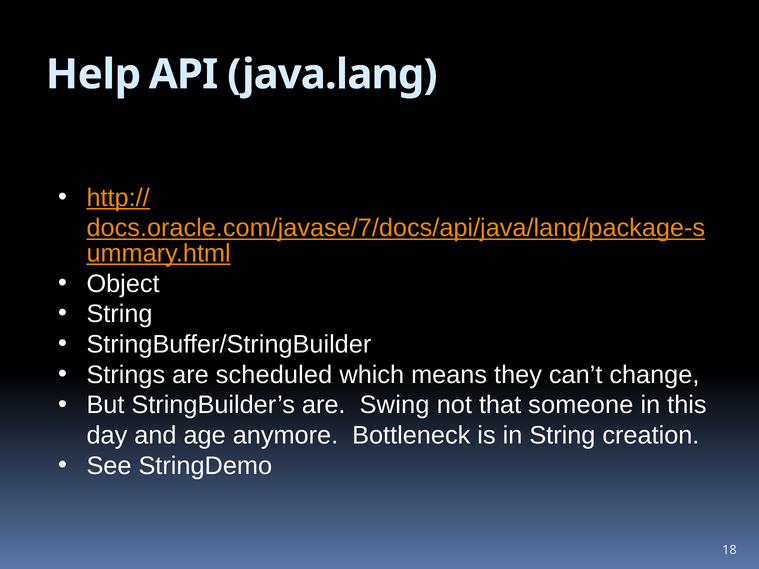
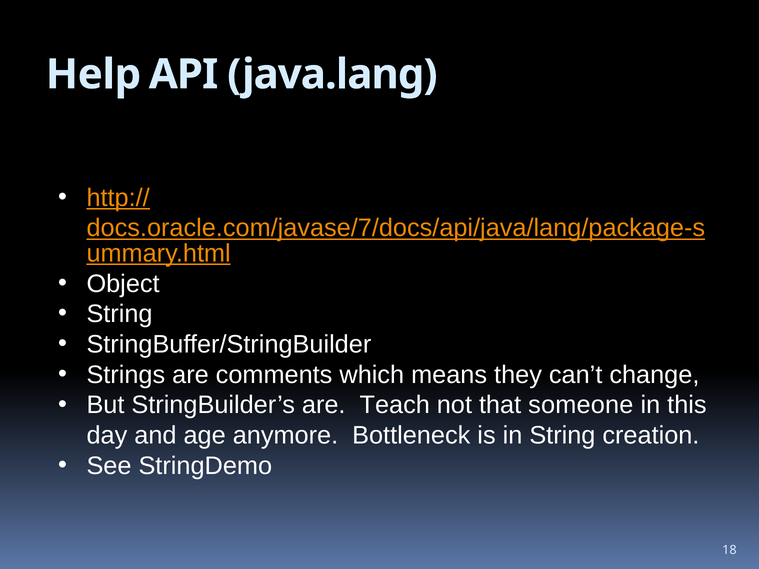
scheduled: scheduled -> comments
Swing: Swing -> Teach
